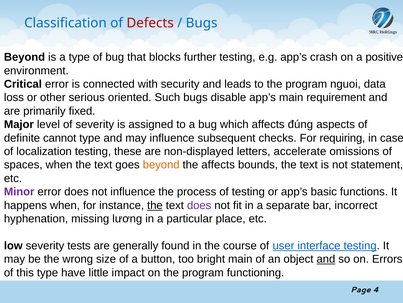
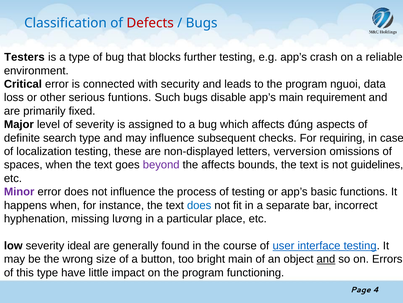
Beyond at (24, 57): Beyond -> Testers
positive: positive -> reliable
oriented: oriented -> funtions
cannot: cannot -> search
accelerate: accelerate -> verversion
beyond at (161, 165) colour: orange -> purple
statement: statement -> guidelines
the at (155, 205) underline: present -> none
does at (199, 205) colour: purple -> blue
tests: tests -> ideal
